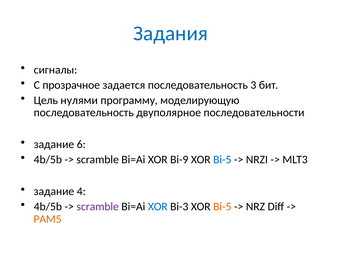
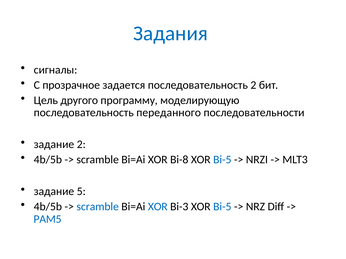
последовательность 3: 3 -> 2
нулями: нулями -> другого
двуполярное: двуполярное -> переданного
задание 6: 6 -> 2
Bi-9: Bi-9 -> Bi-8
4: 4 -> 5
scramble at (98, 207) colour: purple -> blue
Bi-5 at (222, 207) colour: orange -> blue
PAM5 colour: orange -> blue
